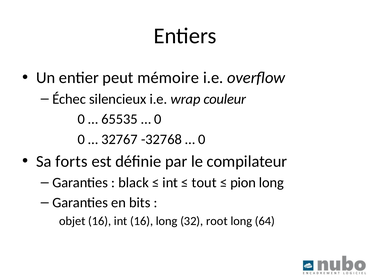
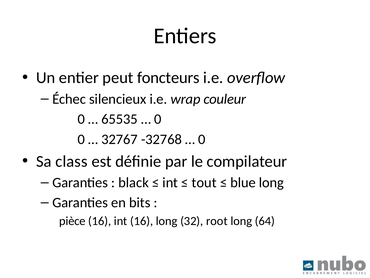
mémoire: mémoire -> foncteurs
forts: forts -> class
pion: pion -> blue
objet: objet -> pièce
